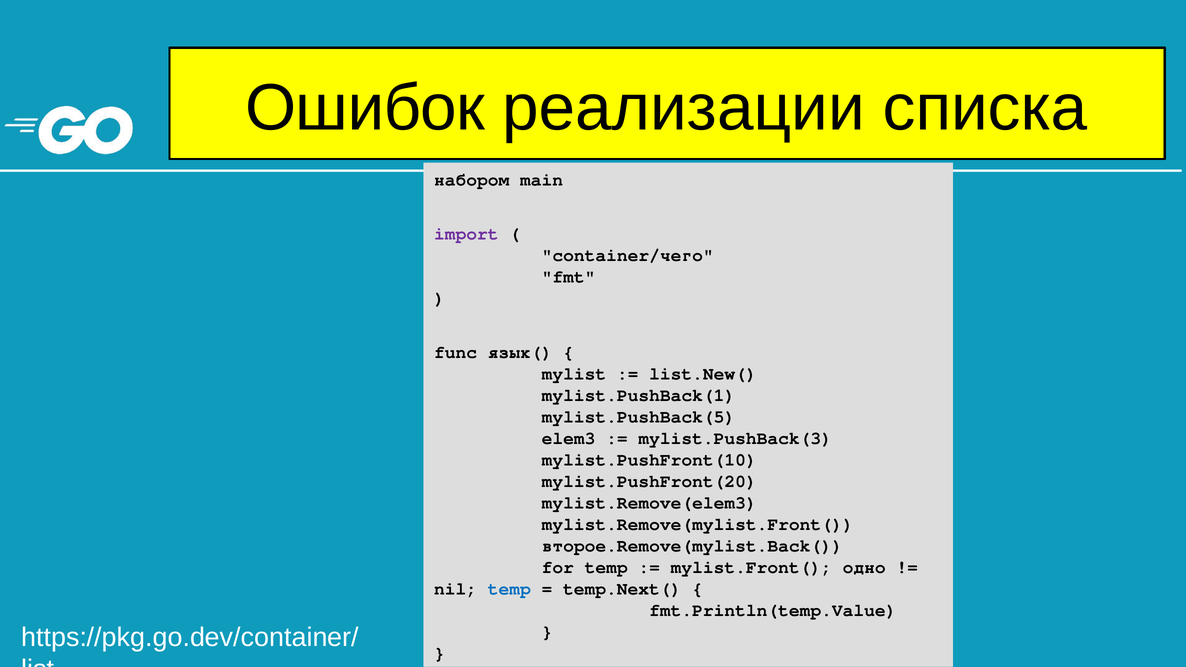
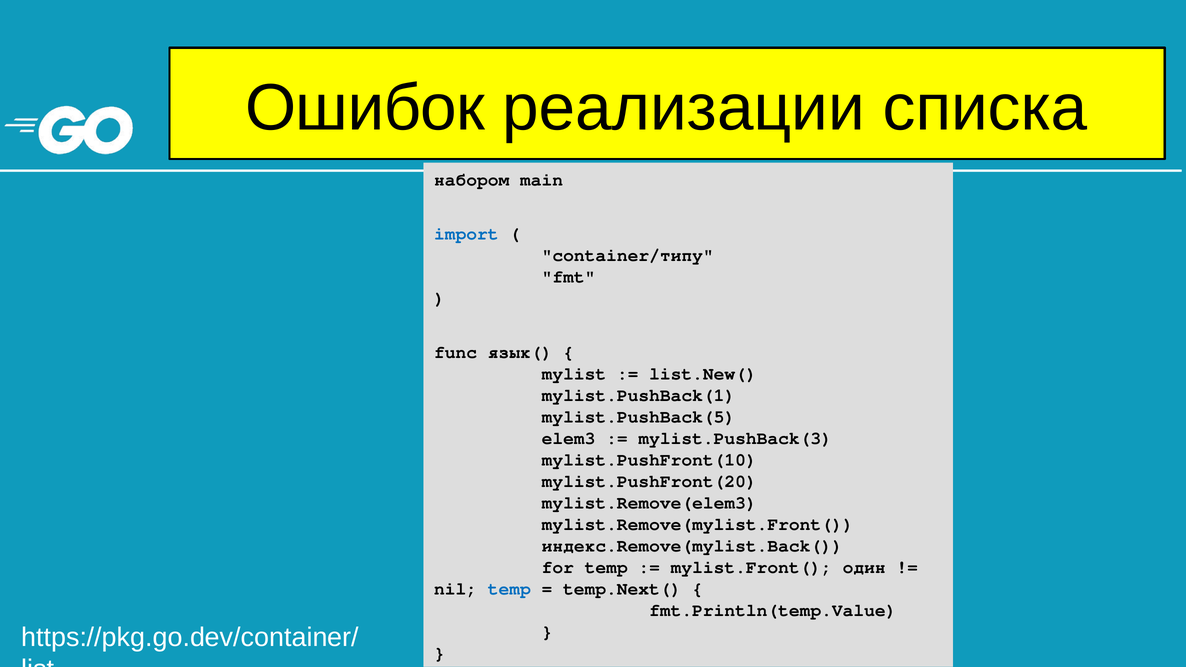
import colour: purple -> blue
container/чего: container/чего -> container/типу
второе.Remove(mylist.Back(: второе.Remove(mylist.Back( -> индекс.Remove(mylist.Back(
одно: одно -> один
